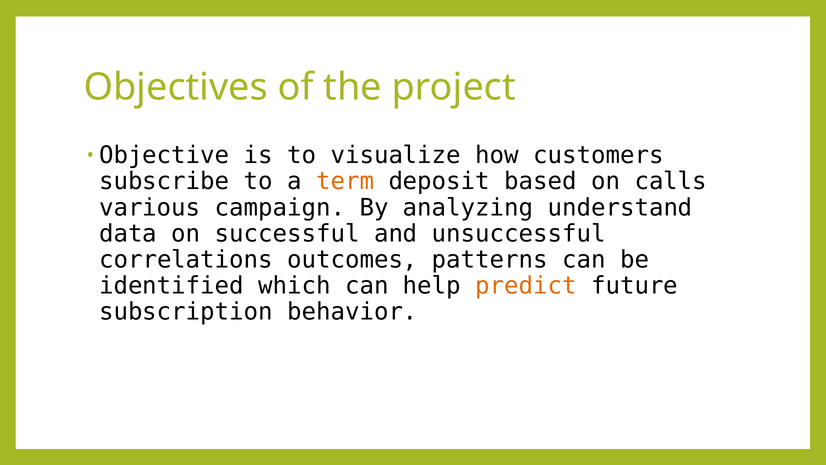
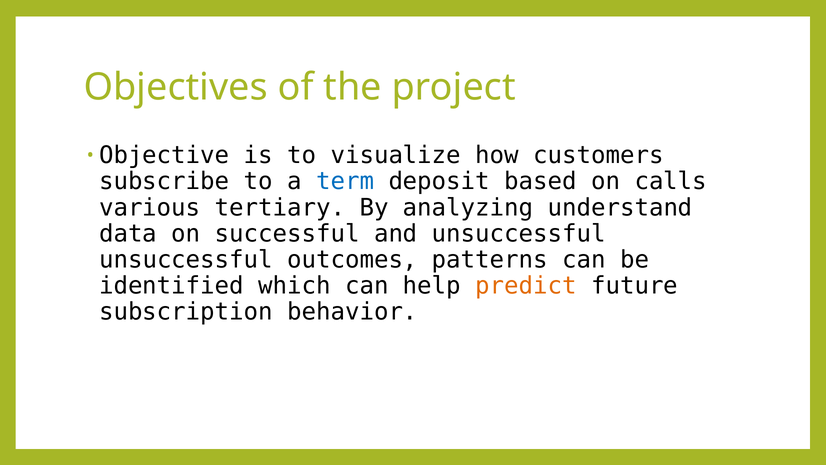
term colour: orange -> blue
campaign: campaign -> tertiary
correlations at (186, 259): correlations -> unsuccessful
